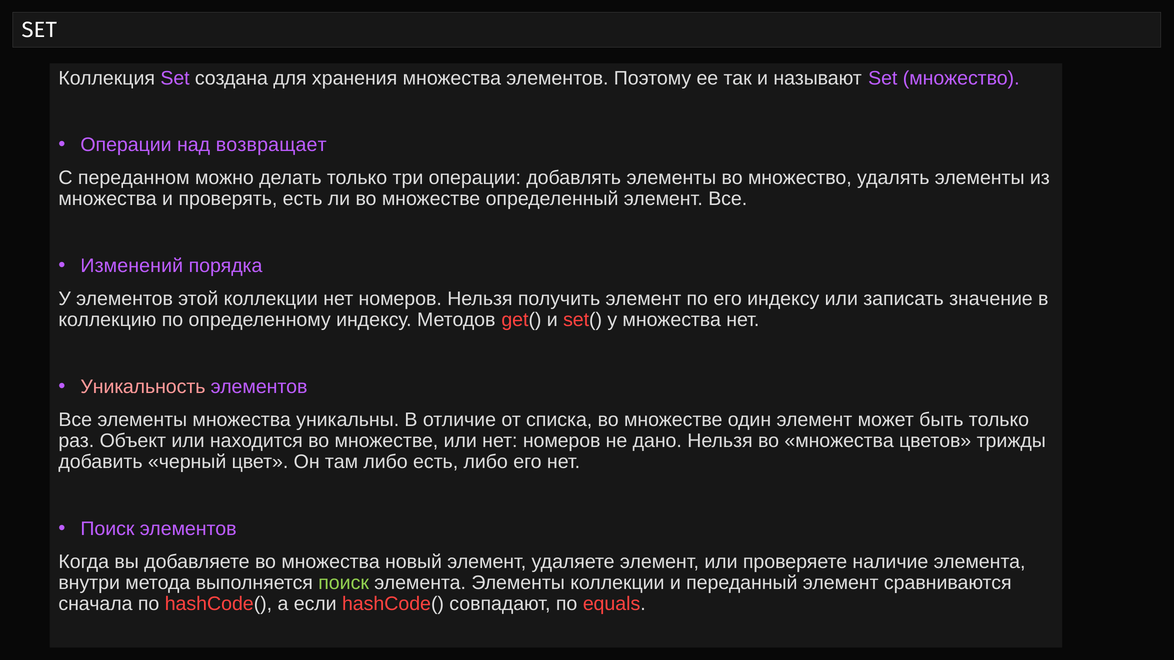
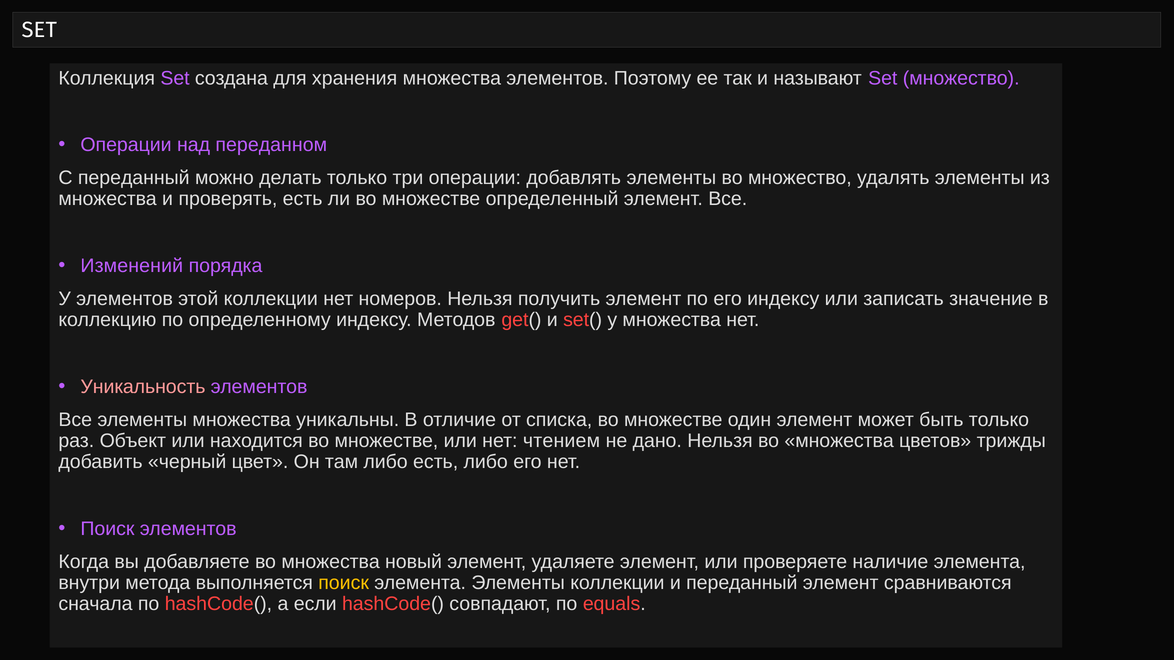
возвращает: возвращает -> переданном
С переданном: переданном -> переданный
или нет номеров: номеров -> чтением
поиск at (344, 583) colour: light green -> yellow
